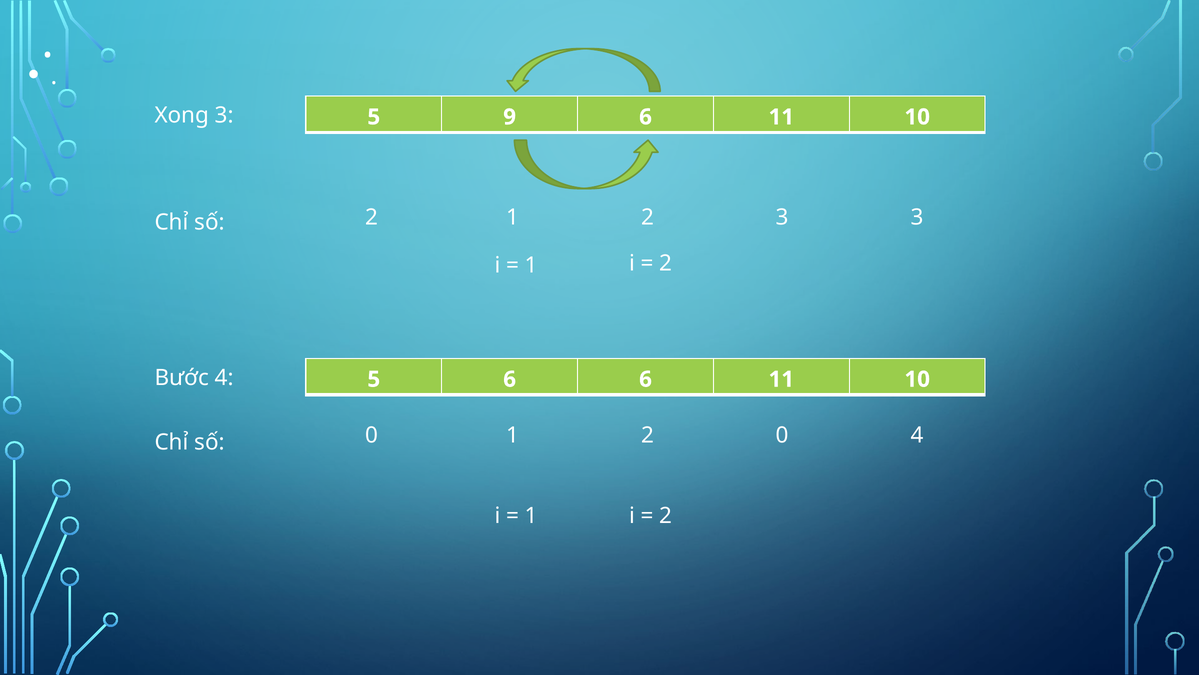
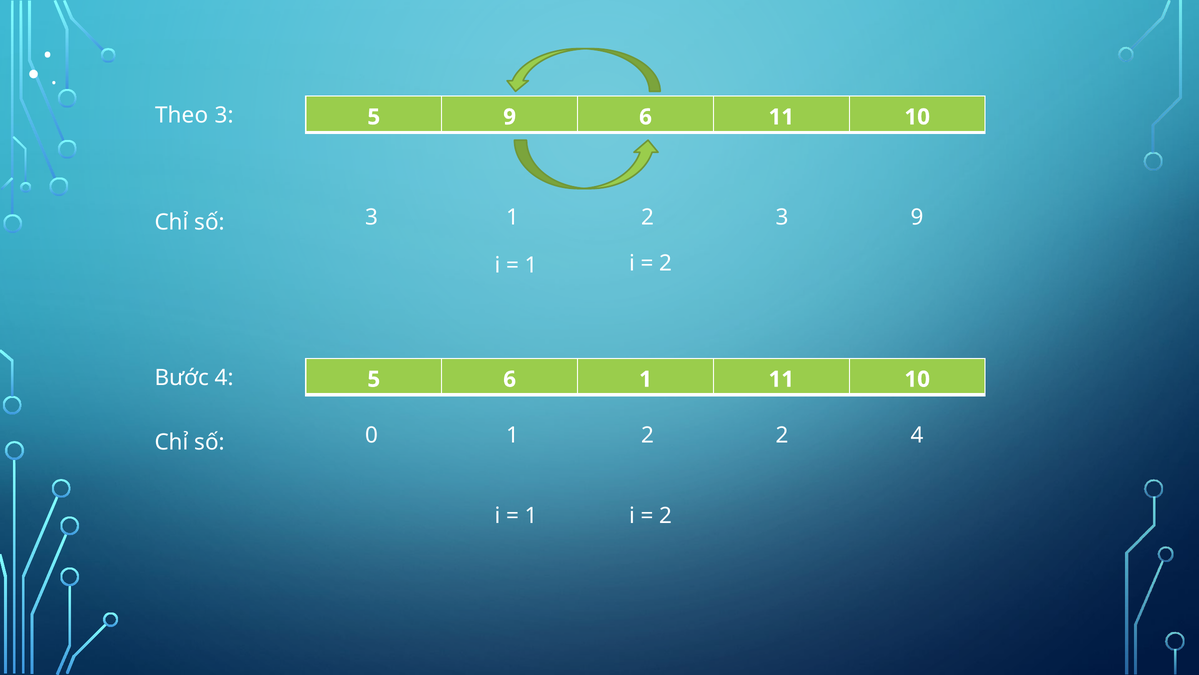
Xong: Xong -> Theo
số 2: 2 -> 3
3 3: 3 -> 9
6 6: 6 -> 1
2 0: 0 -> 2
